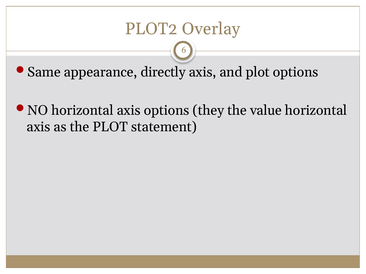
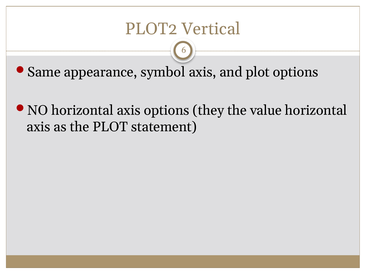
Overlay: Overlay -> Vertical
directly: directly -> symbol
